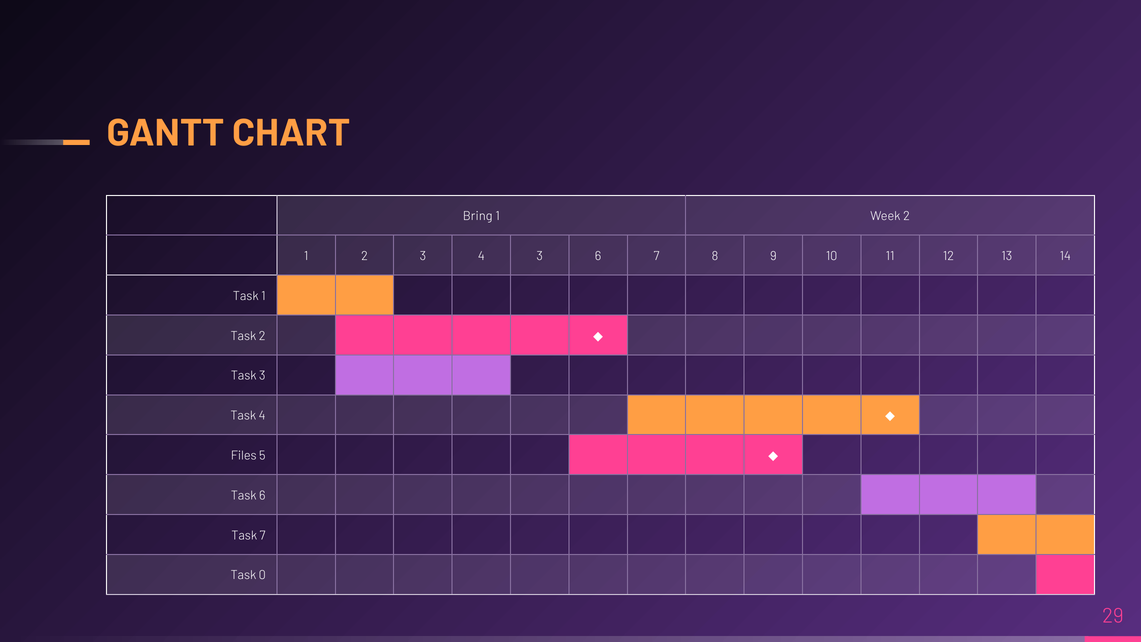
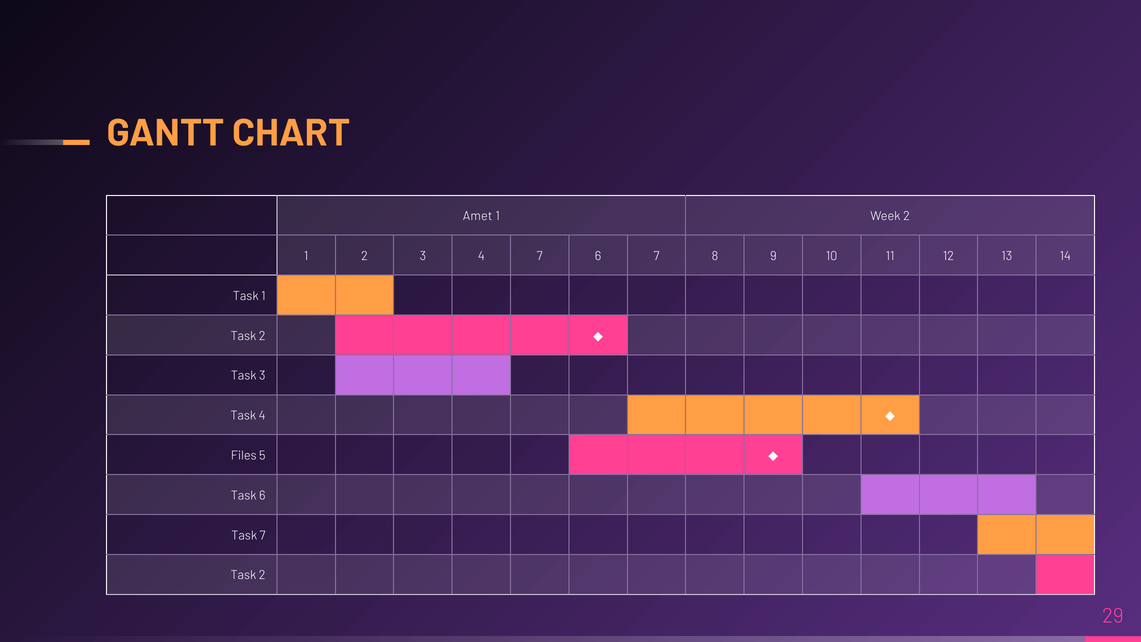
Bring: Bring -> Amet
4 3: 3 -> 7
0 at (262, 575): 0 -> 2
